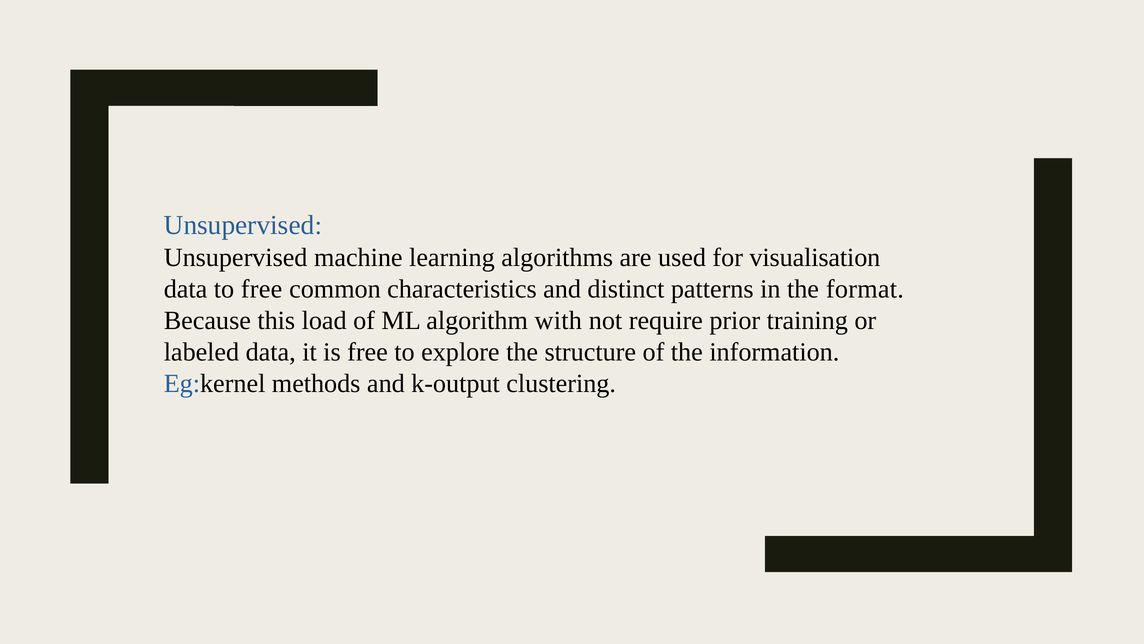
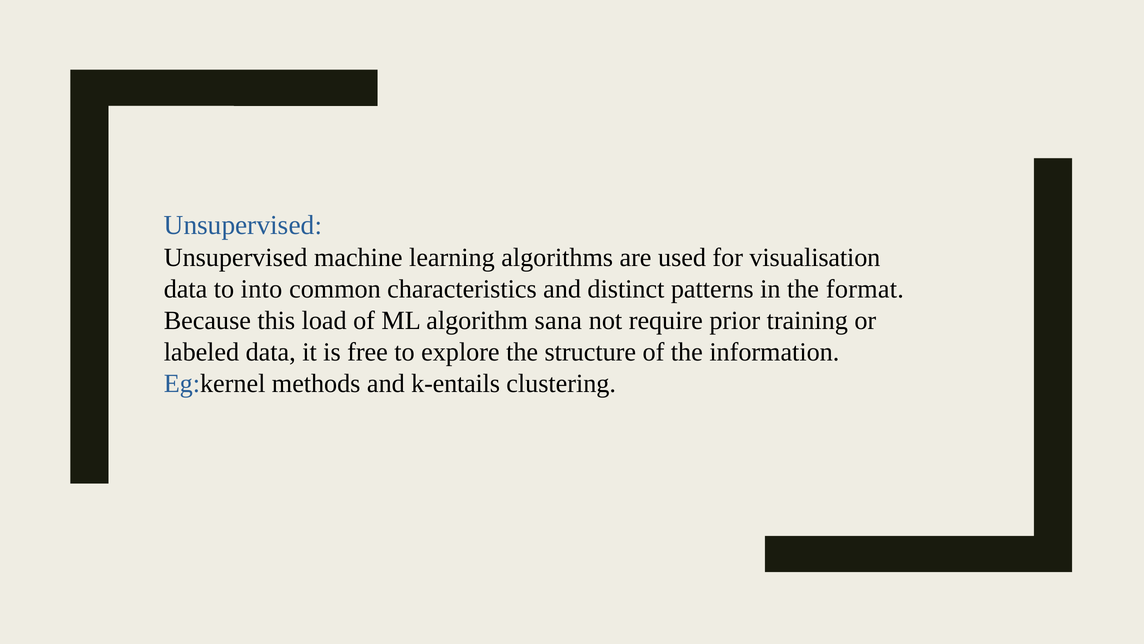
to free: free -> into
with: with -> sana
k-output: k-output -> k-entails
